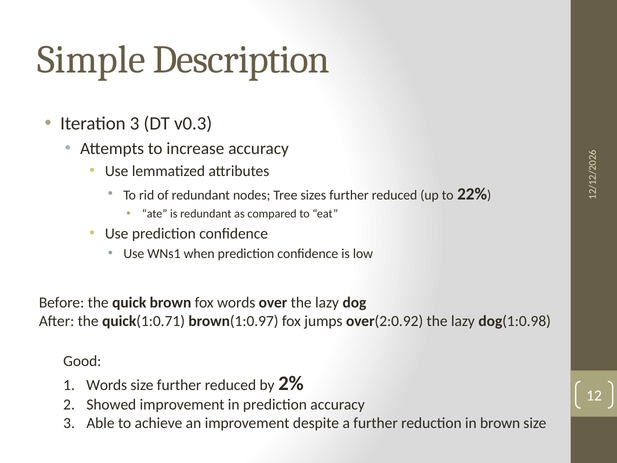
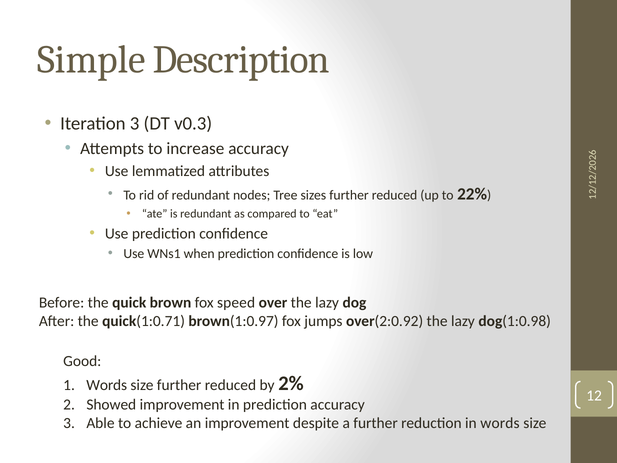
fox words: words -> speed
in brown: brown -> words
